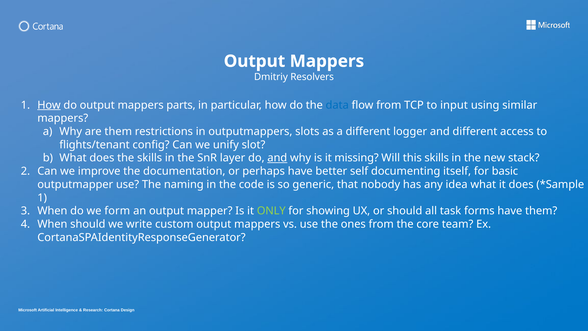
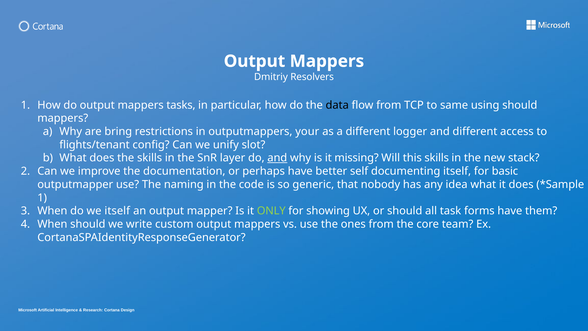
How at (49, 105) underline: present -> none
parts: parts -> tasks
data colour: blue -> black
input: input -> same
using similar: similar -> should
are them: them -> bring
slots: slots -> your
we form: form -> itself
